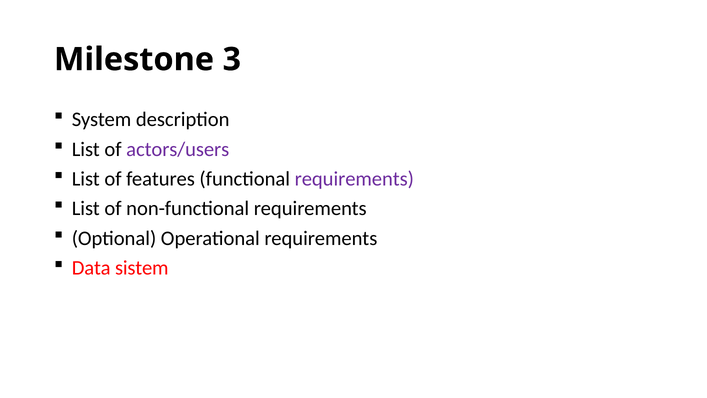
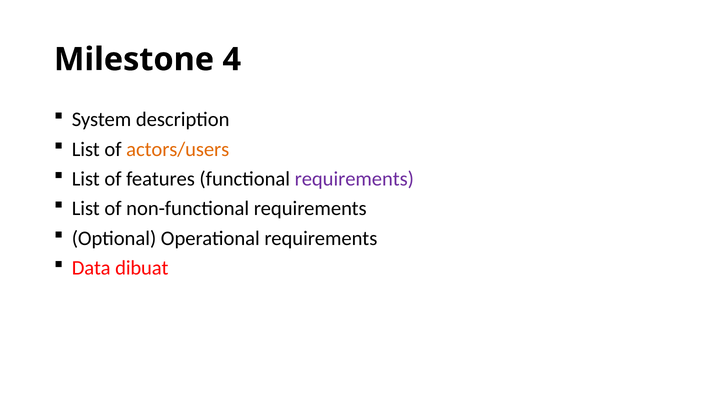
3: 3 -> 4
actors/users colour: purple -> orange
sistem: sistem -> dibuat
